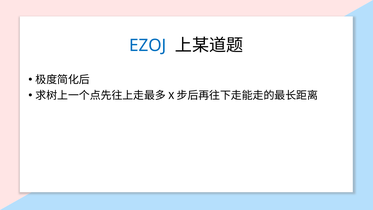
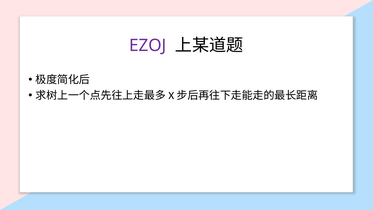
EZOJ colour: blue -> purple
